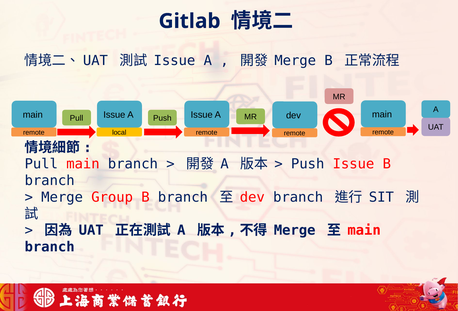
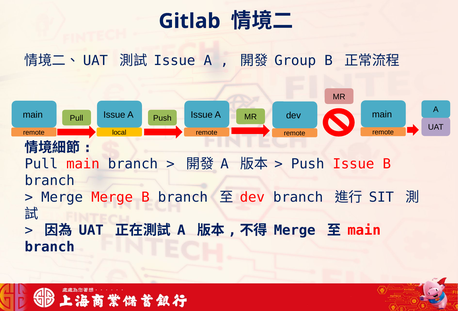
Merge at (295, 61): Merge -> Group
Merge Group: Group -> Merge
